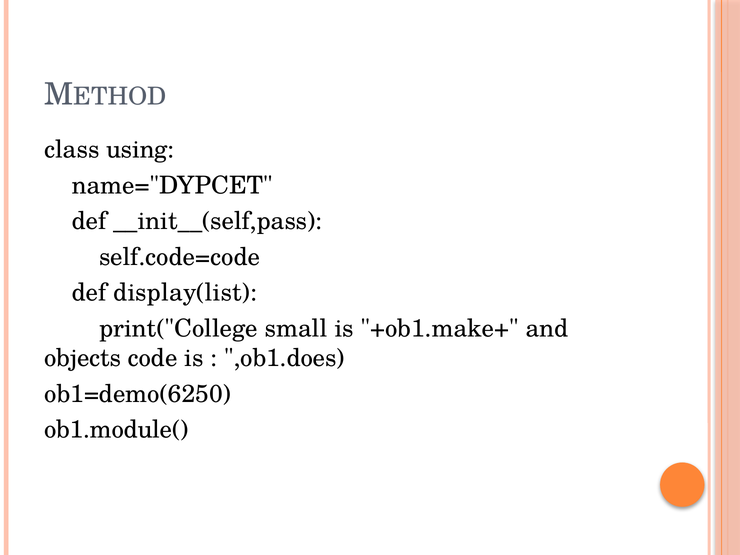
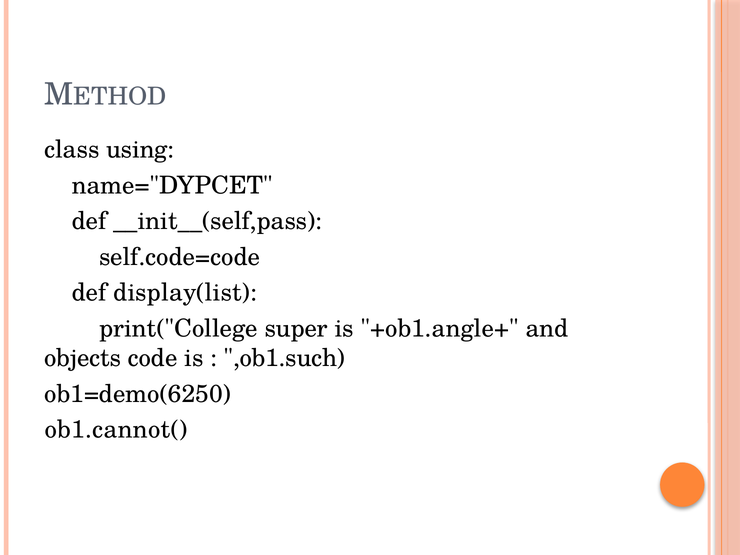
small: small -> super
+ob1.make+: +ob1.make+ -> +ob1.angle+
,ob1.does: ,ob1.does -> ,ob1.such
ob1.module(: ob1.module( -> ob1.cannot(
